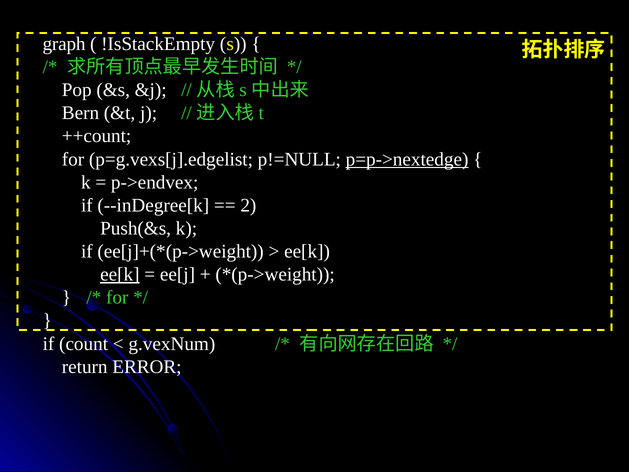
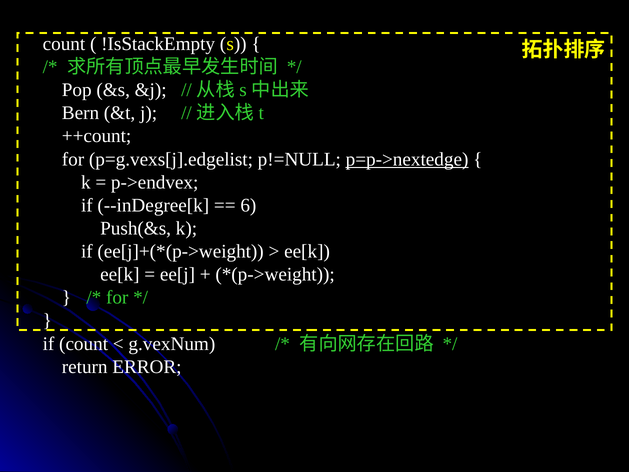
graph at (64, 44): graph -> count
2: 2 -> 6
ee[k at (120, 274) underline: present -> none
